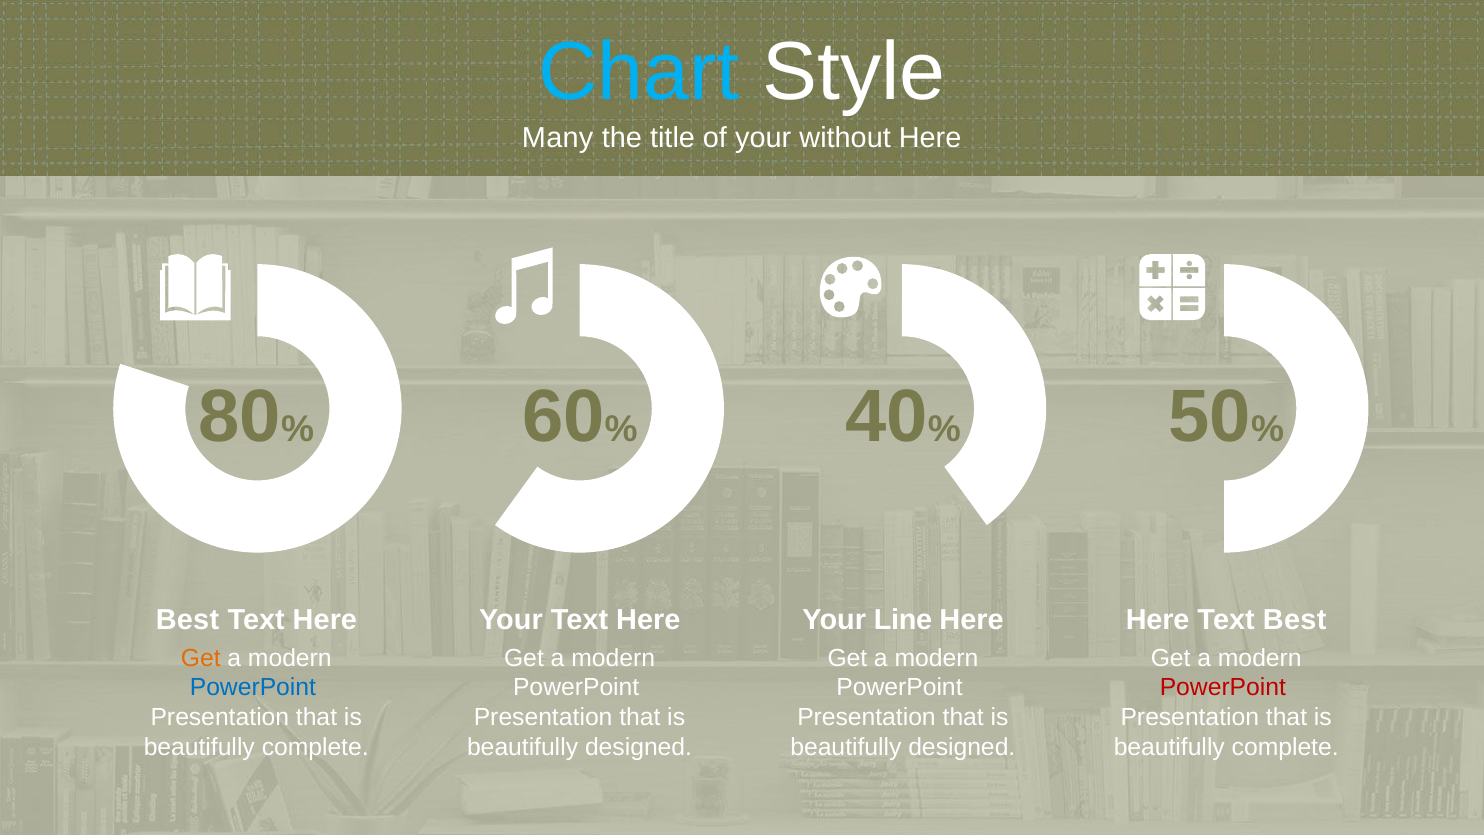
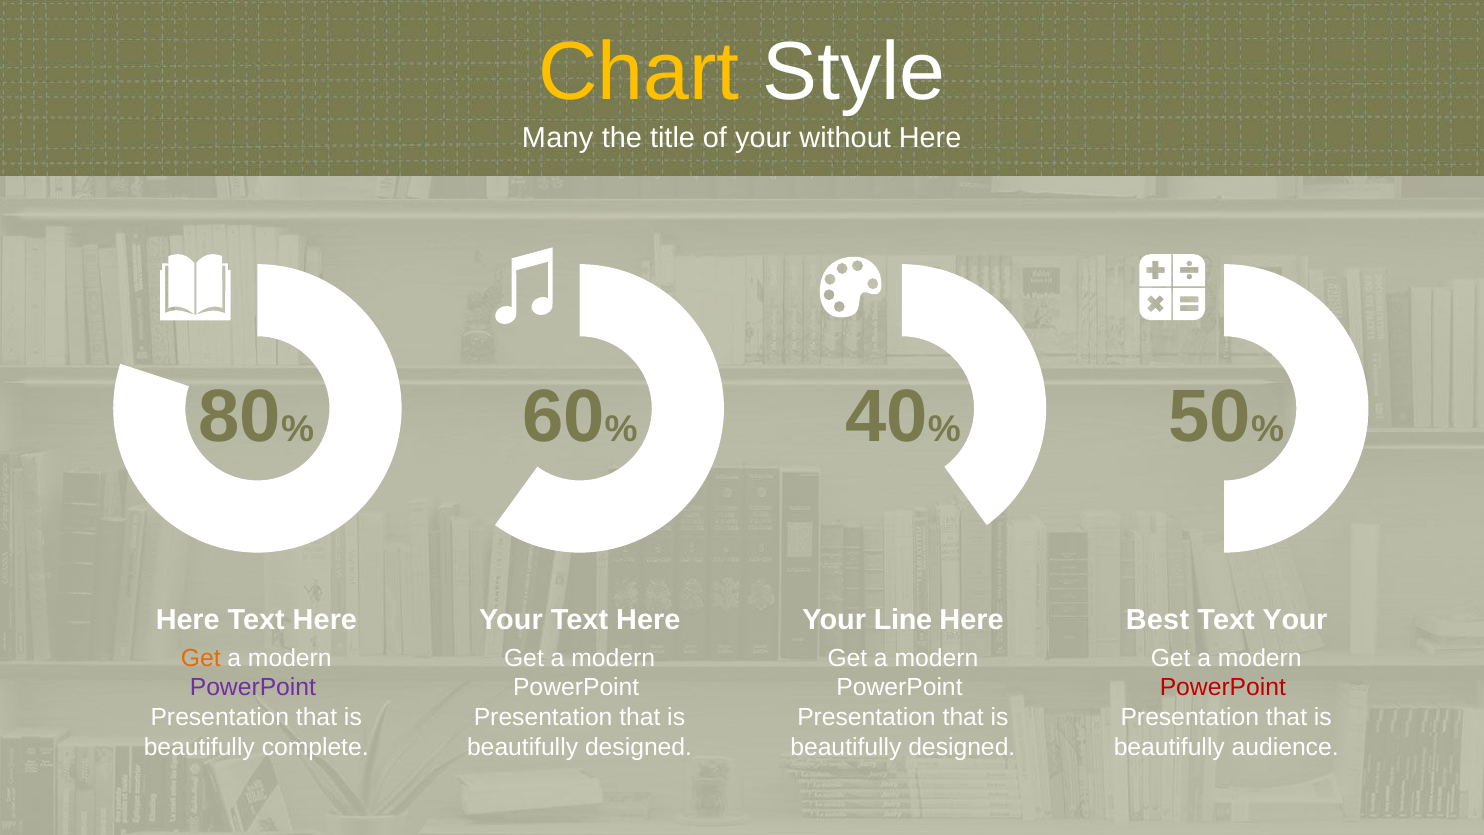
Chart colour: light blue -> yellow
Best at (187, 620): Best -> Here
Here at (1158, 620): Here -> Best
Text Best: Best -> Your
PowerPoint at (253, 688) colour: blue -> purple
complete at (1285, 747): complete -> audience
